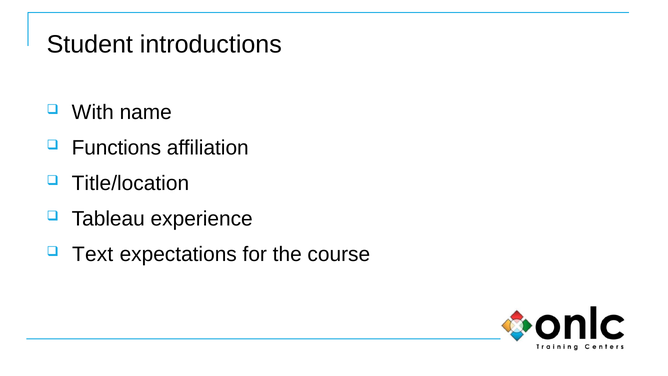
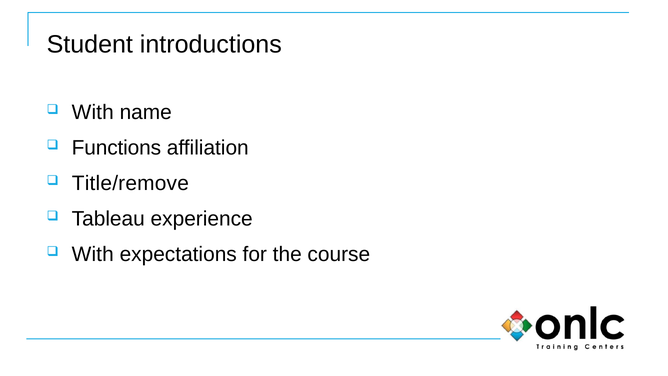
Title/location: Title/location -> Title/remove
Text at (93, 254): Text -> With
